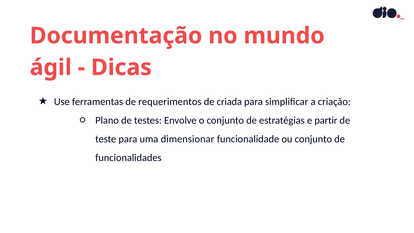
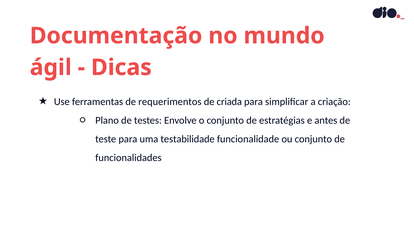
partir: partir -> antes
dimensionar: dimensionar -> testabilidade
